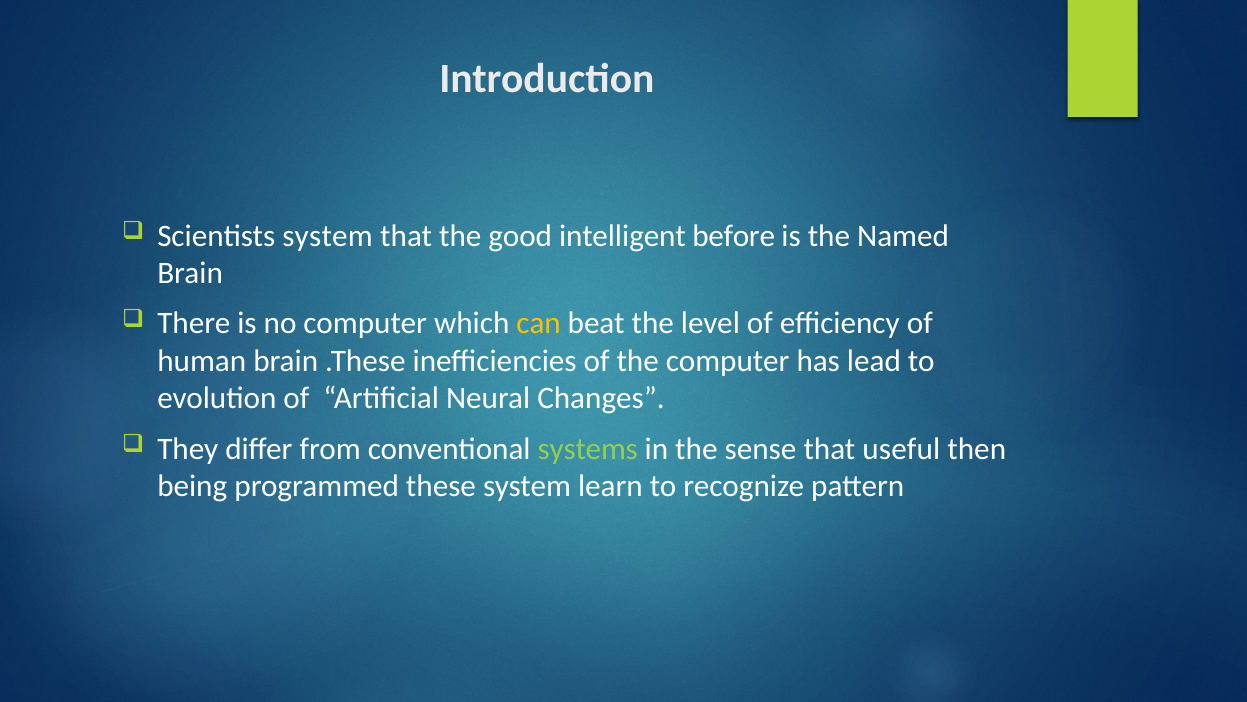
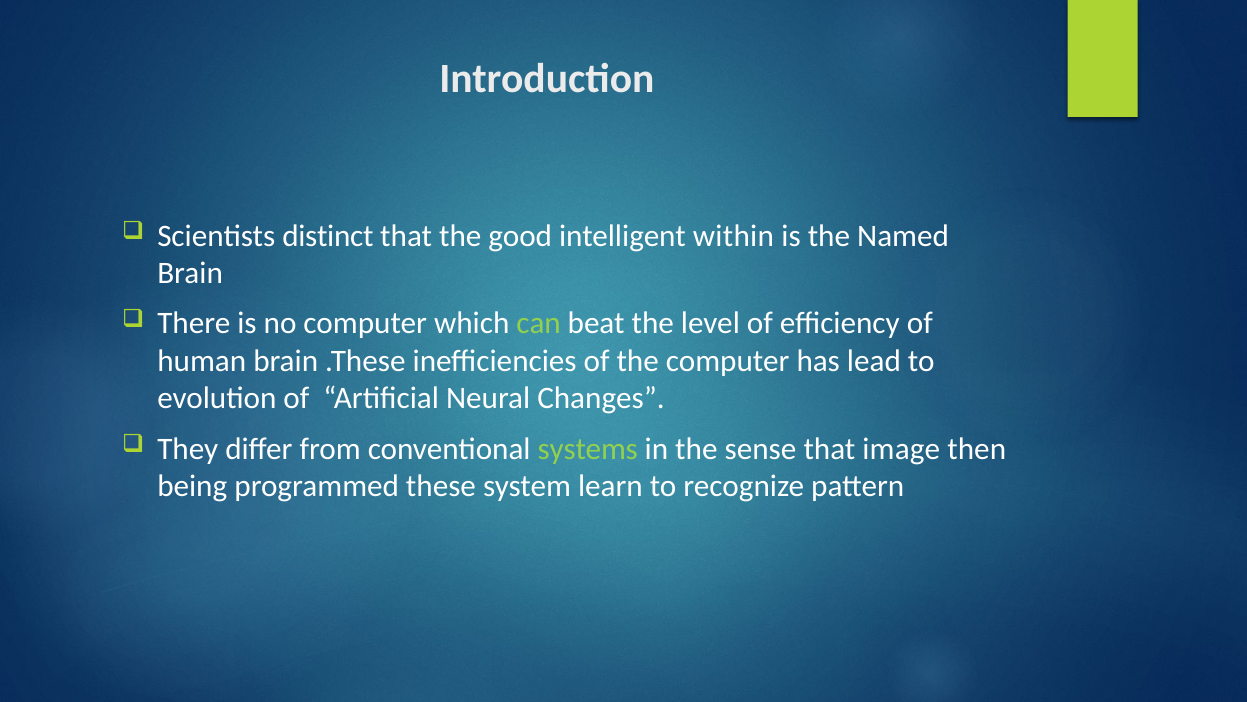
Scientists system: system -> distinct
before: before -> within
can colour: yellow -> light green
useful: useful -> image
